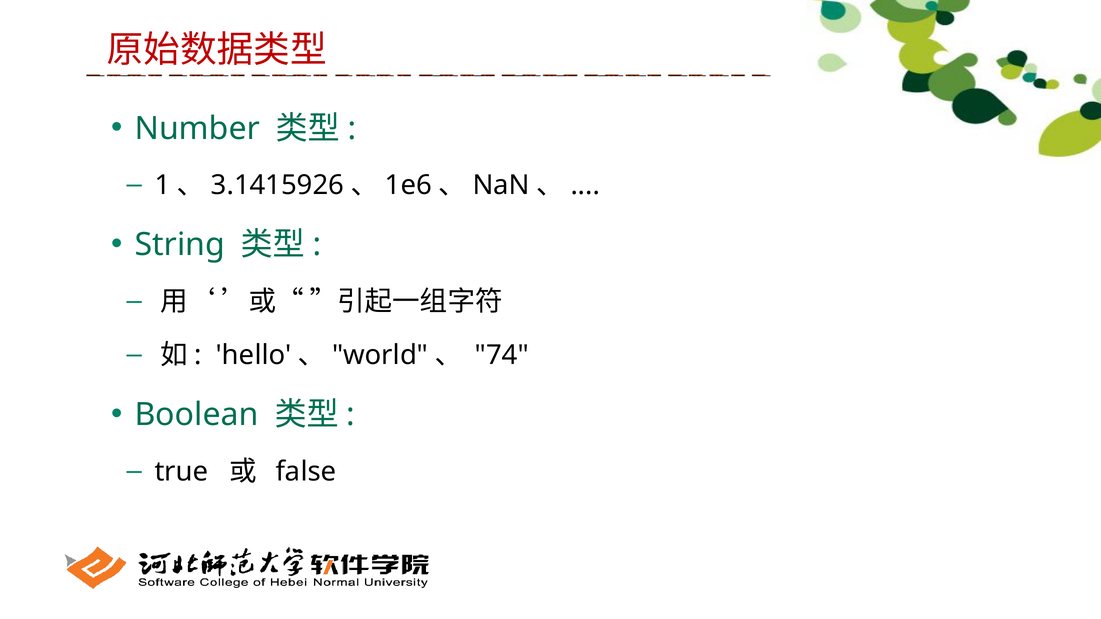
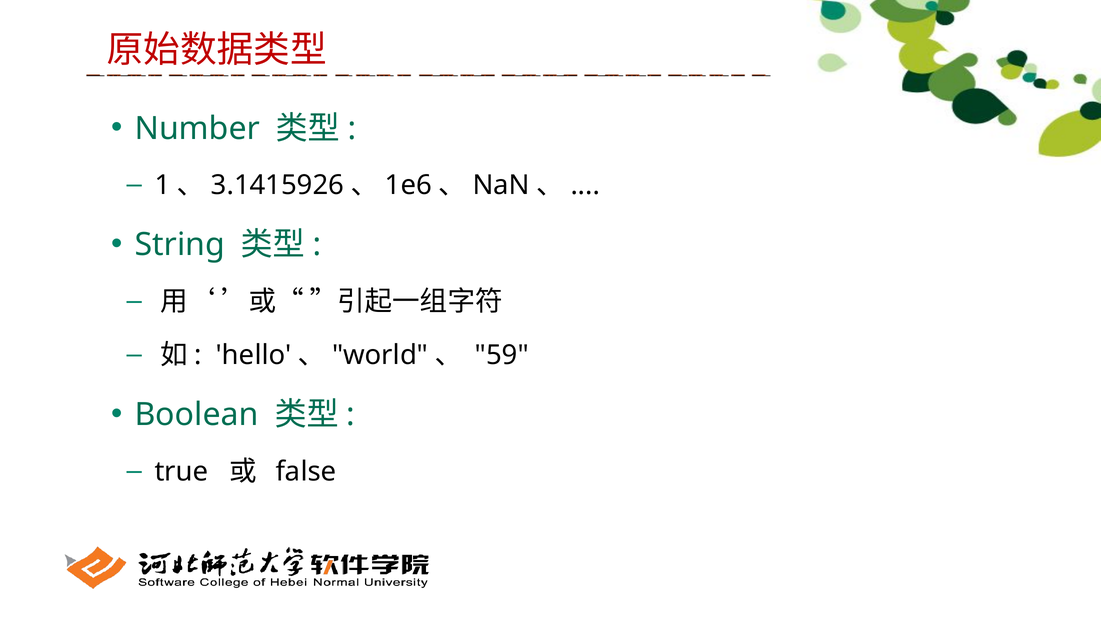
74: 74 -> 59
